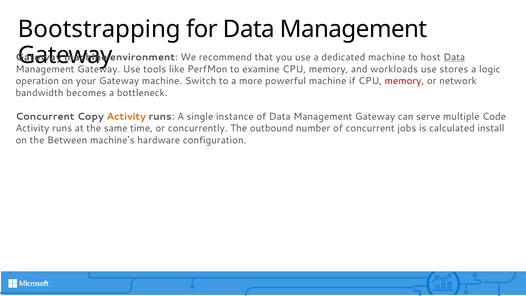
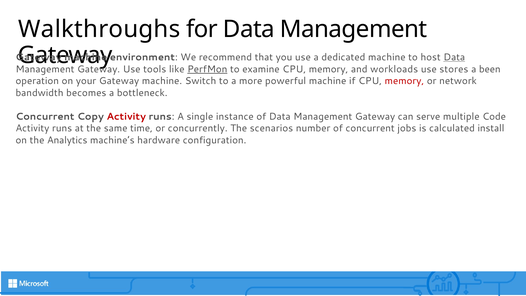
Bootstrapping: Bootstrapping -> Walkthroughs
PerfMon underline: none -> present
logic: logic -> been
Activity at (126, 116) colour: orange -> red
outbound: outbound -> scenarios
Between: Between -> Analytics
